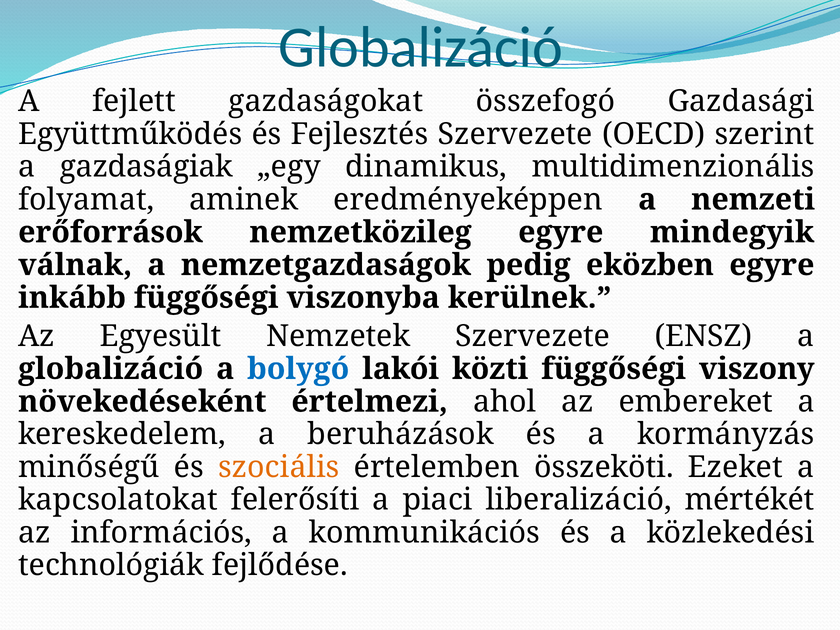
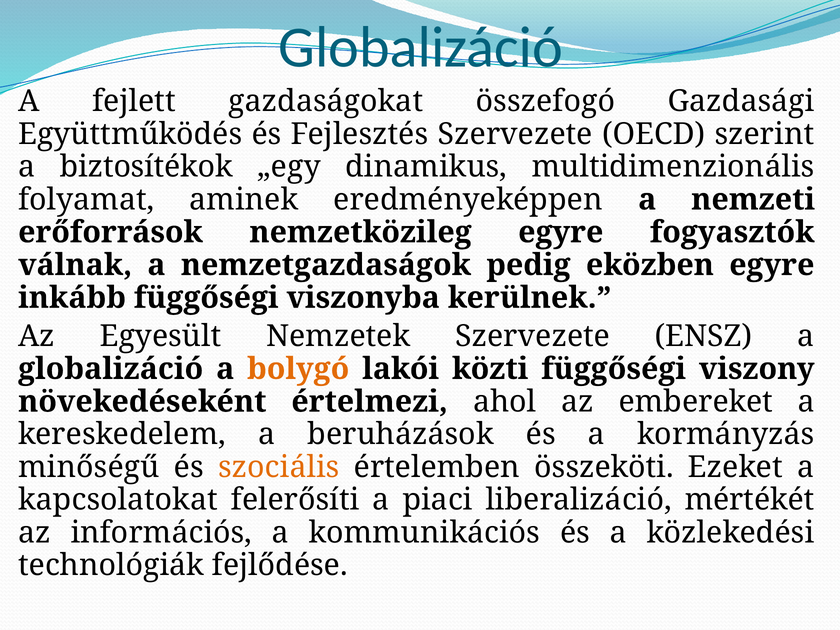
gazdaságiak: gazdaságiak -> biztosítékok
mindegyik: mindegyik -> fogyasztók
bolygó colour: blue -> orange
